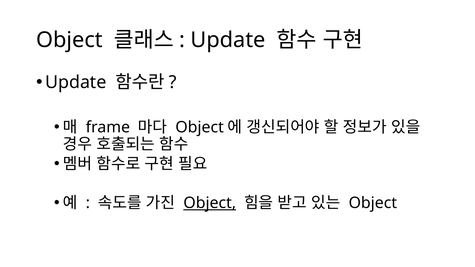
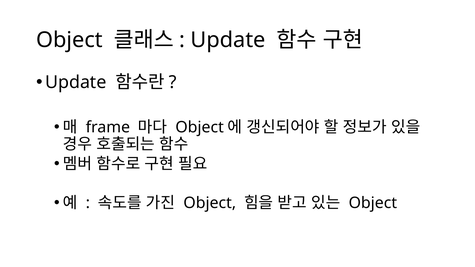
Object at (210, 203) underline: present -> none
